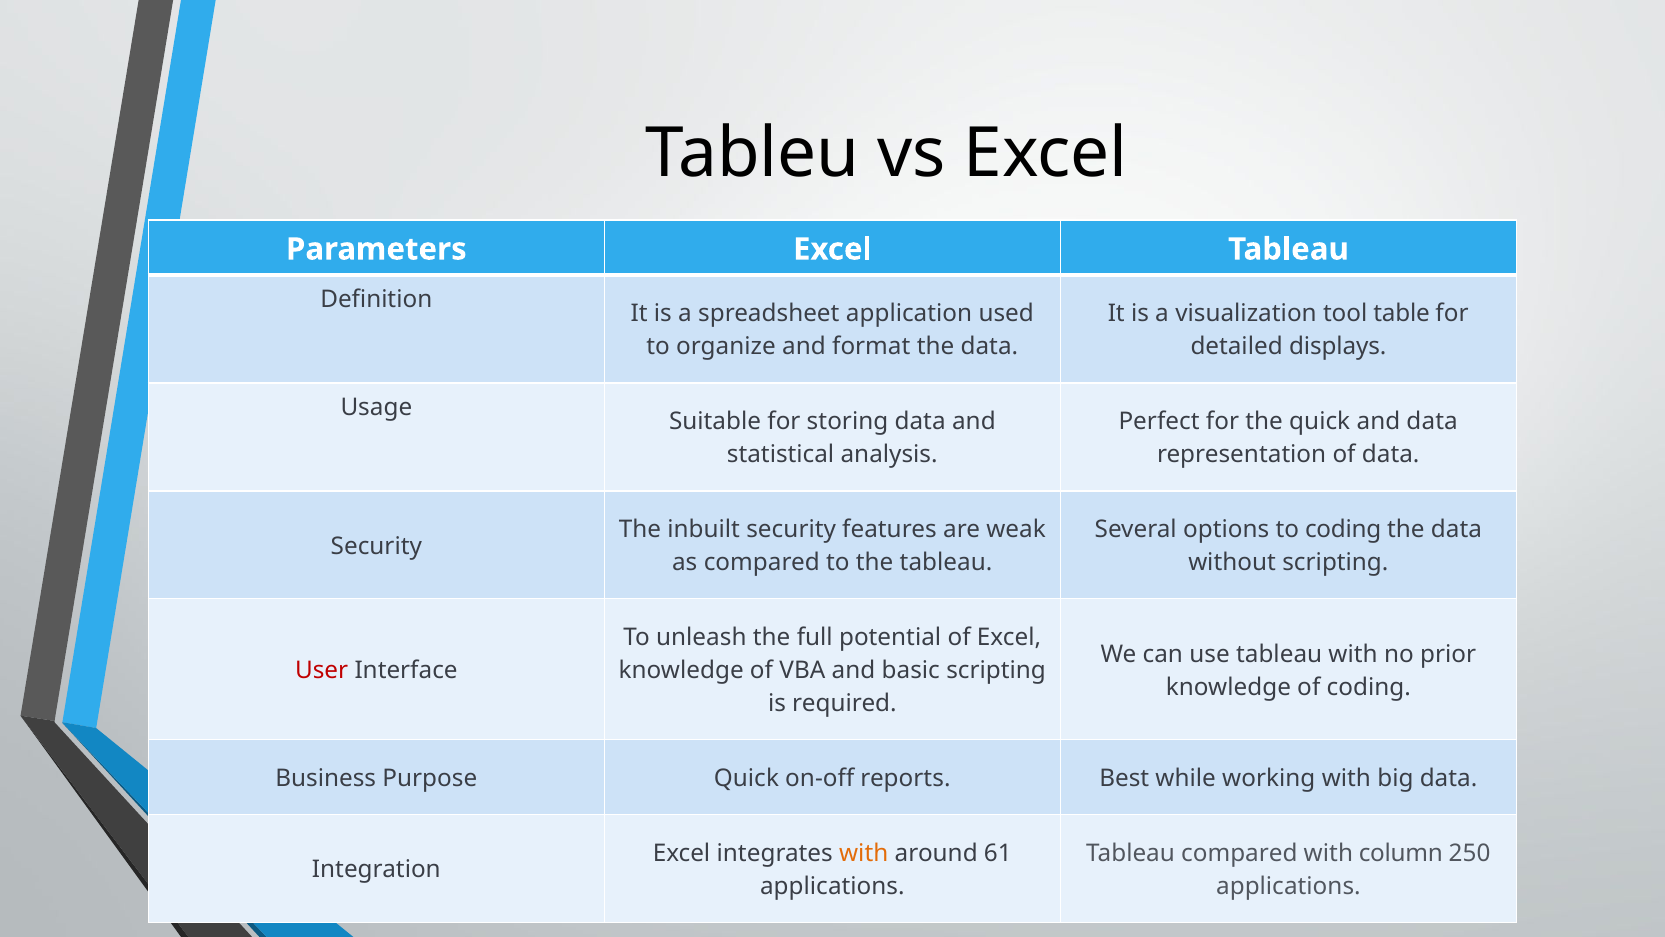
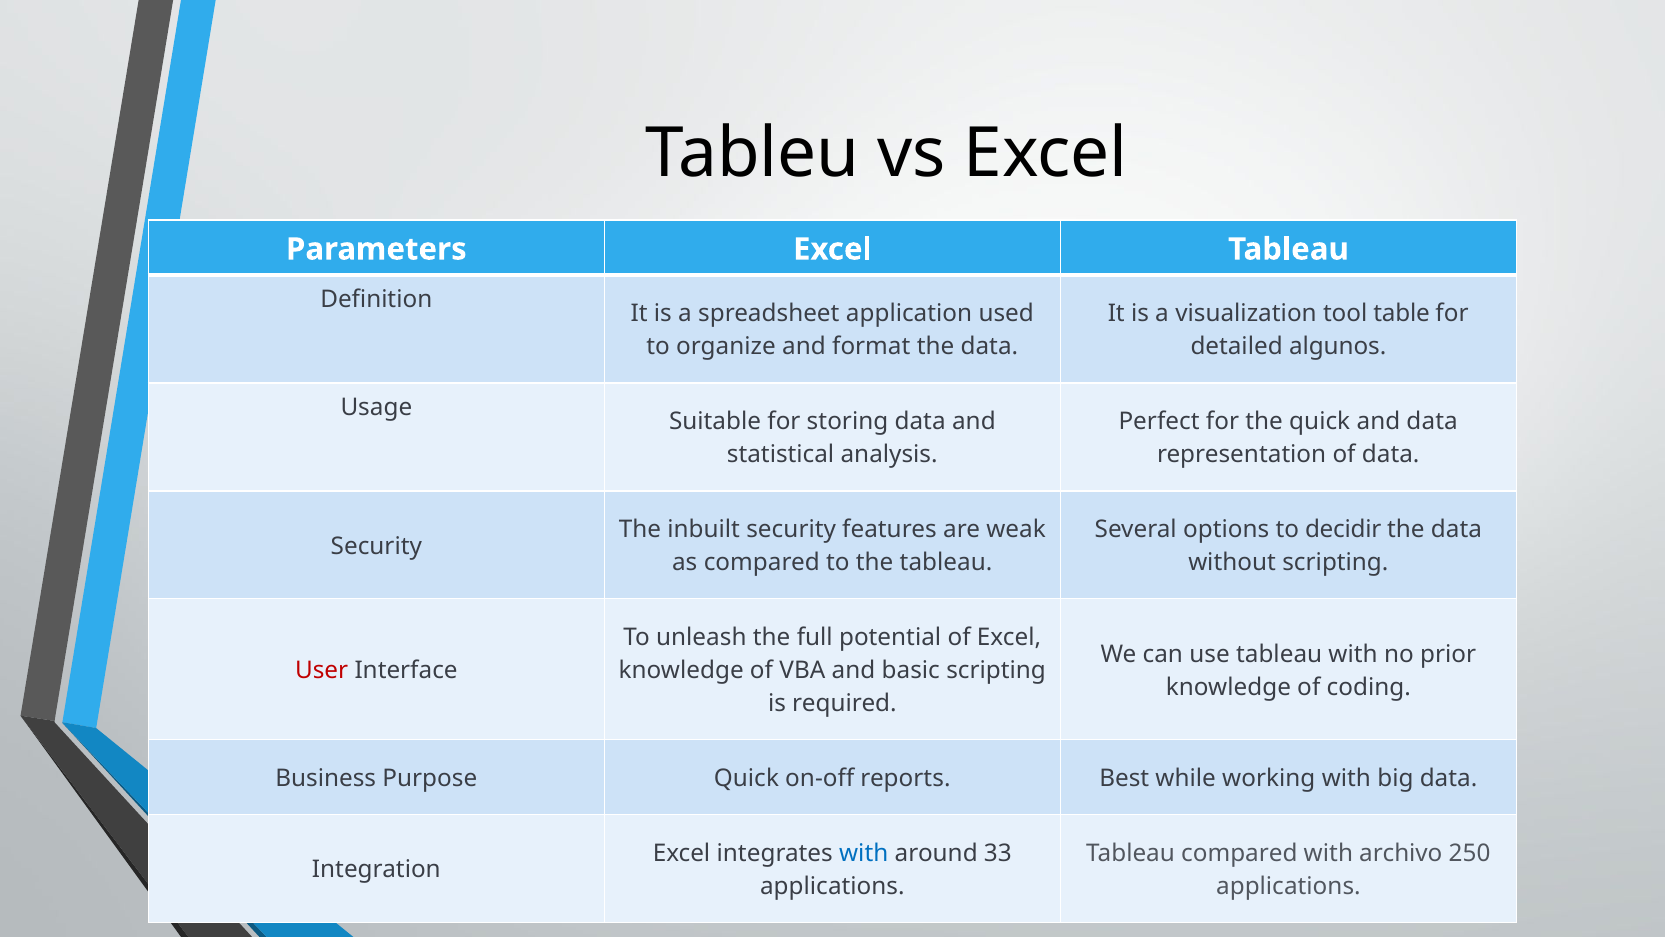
displays: displays -> algunos
to coding: coding -> decidir
with at (864, 853) colour: orange -> blue
61: 61 -> 33
column: column -> archivo
